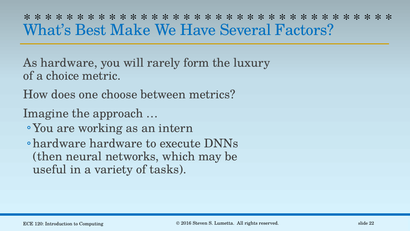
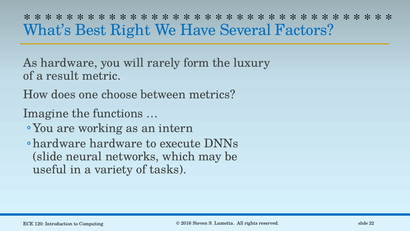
Make: Make -> Right
choice: choice -> result
approach: approach -> functions
then at (48, 156): then -> slide
